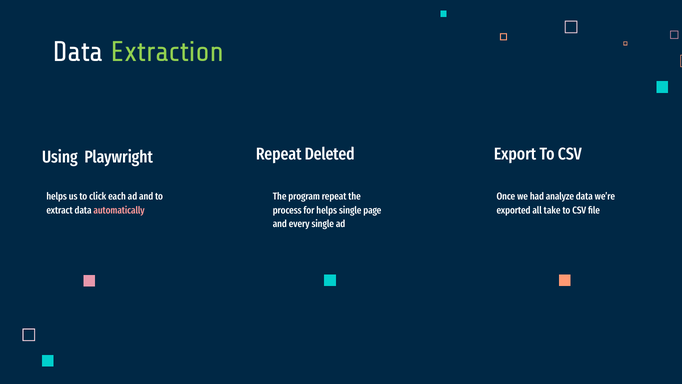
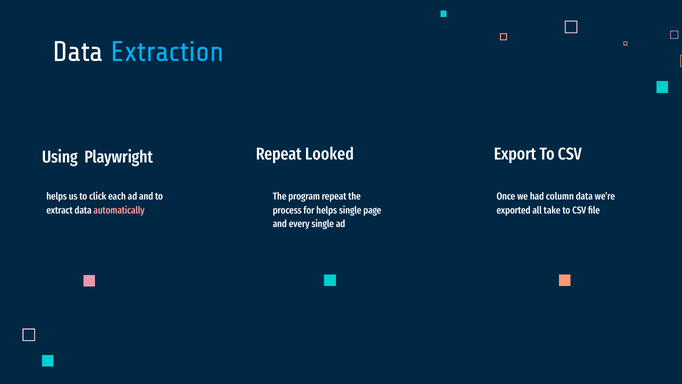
Extraction colour: light green -> light blue
Deleted: Deleted -> Looked
analyze: analyze -> column
